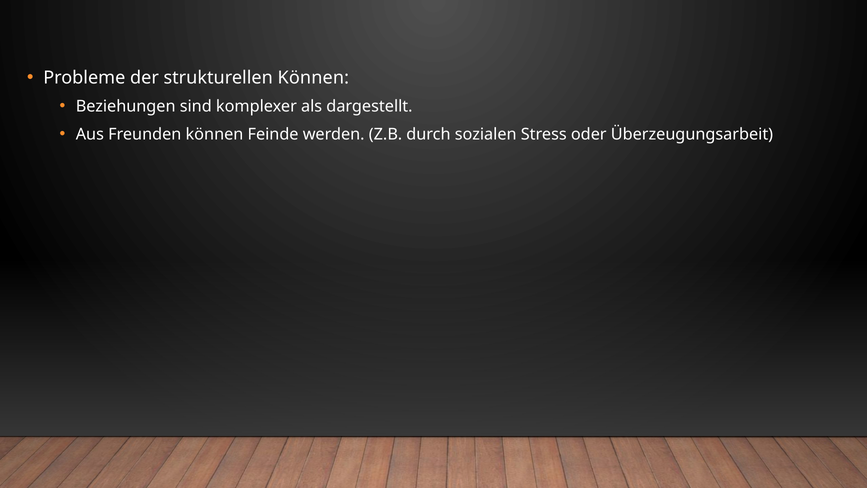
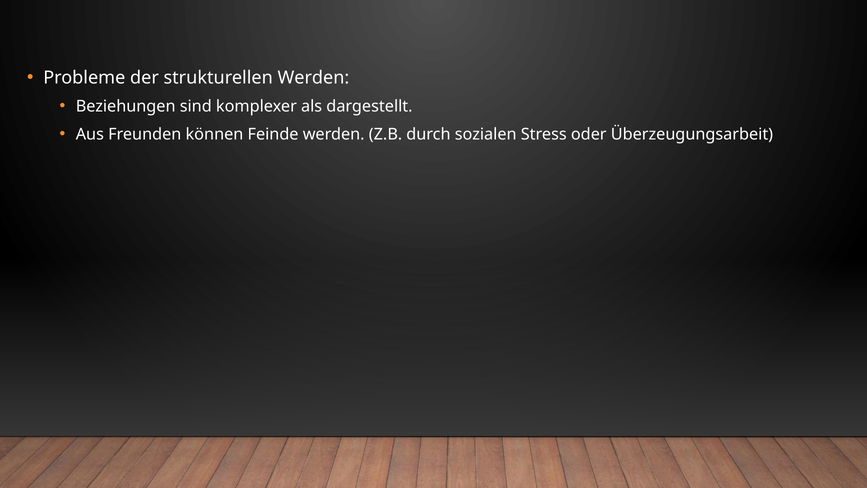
strukturellen Können: Können -> Werden
